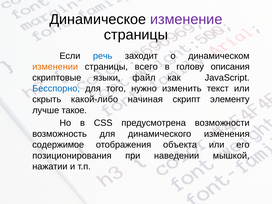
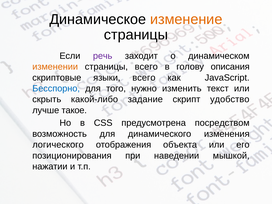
изменение colour: purple -> orange
речь colour: blue -> purple
языки файл: файл -> всего
начиная: начиная -> задание
элементу: элементу -> удобство
возможности: возможности -> посредством
содержимое: содержимое -> логического
